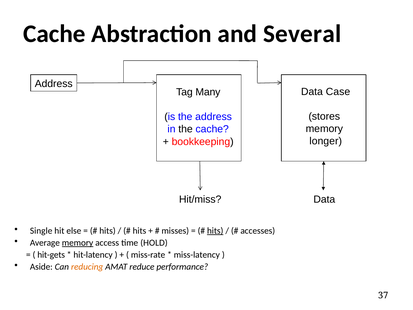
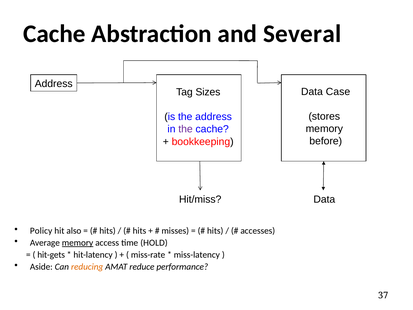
Many: Many -> Sizes
the at (186, 129) colour: black -> purple
longer: longer -> before
Single: Single -> Policy
else: else -> also
hits at (215, 230) underline: present -> none
